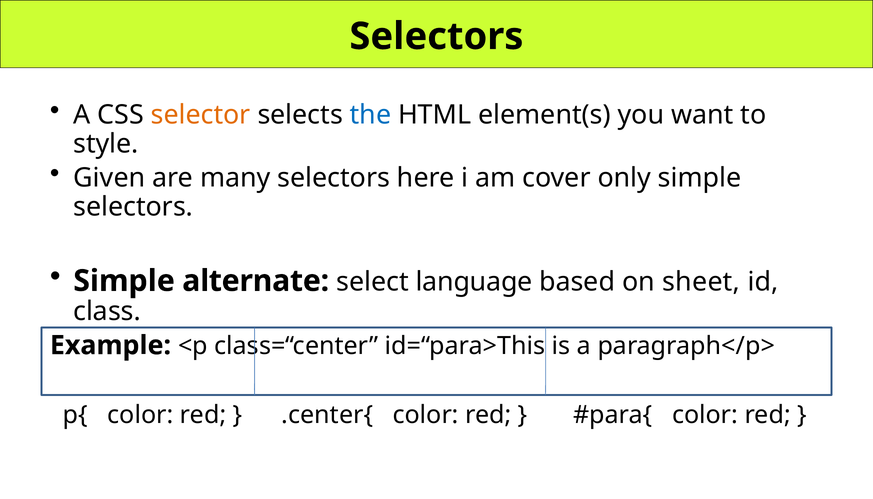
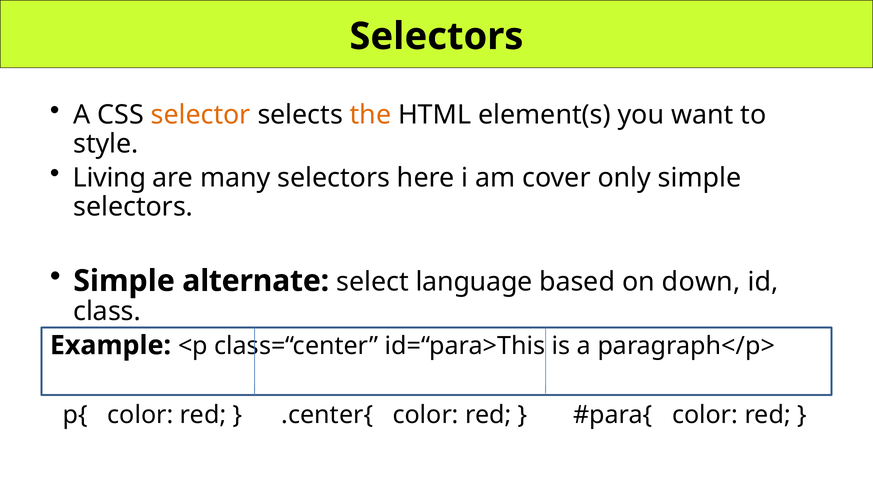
the colour: blue -> orange
Given: Given -> Living
sheet: sheet -> down
